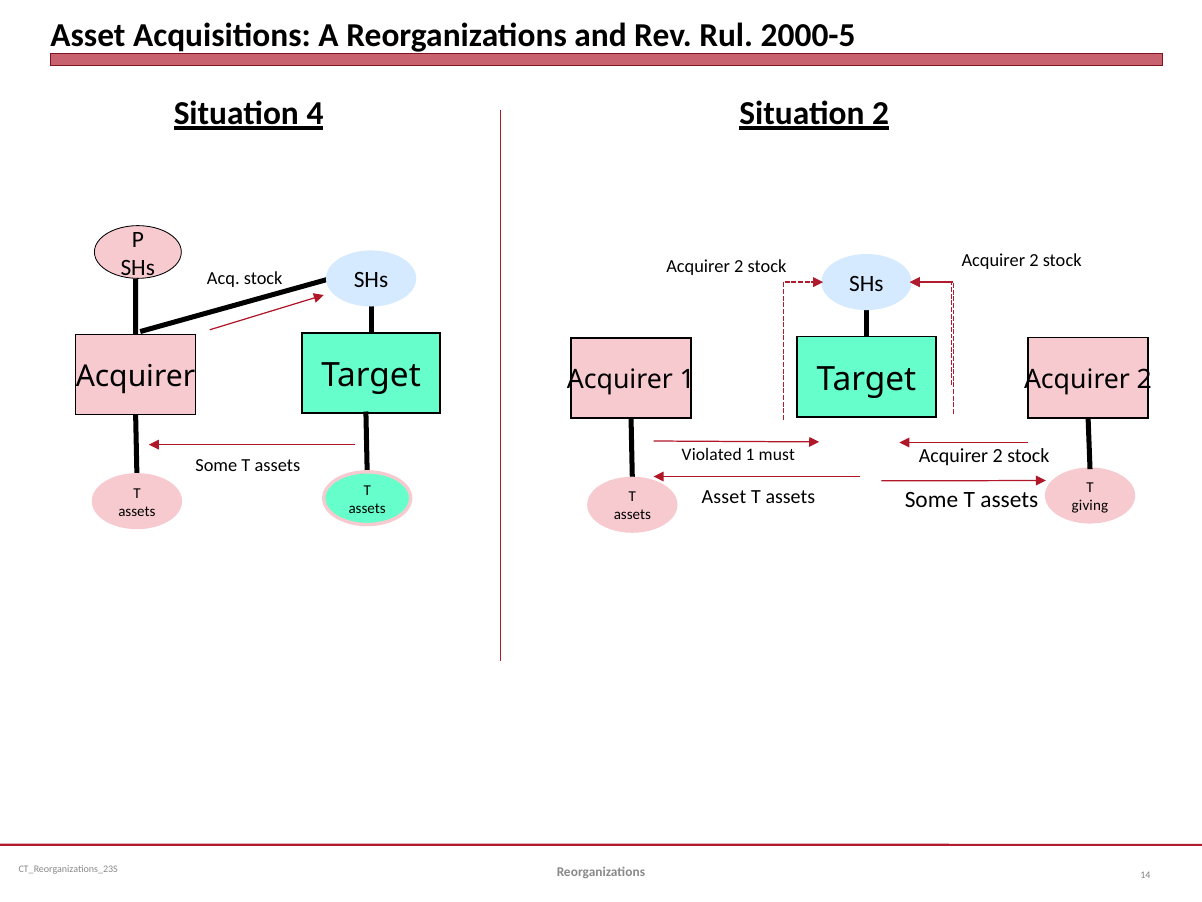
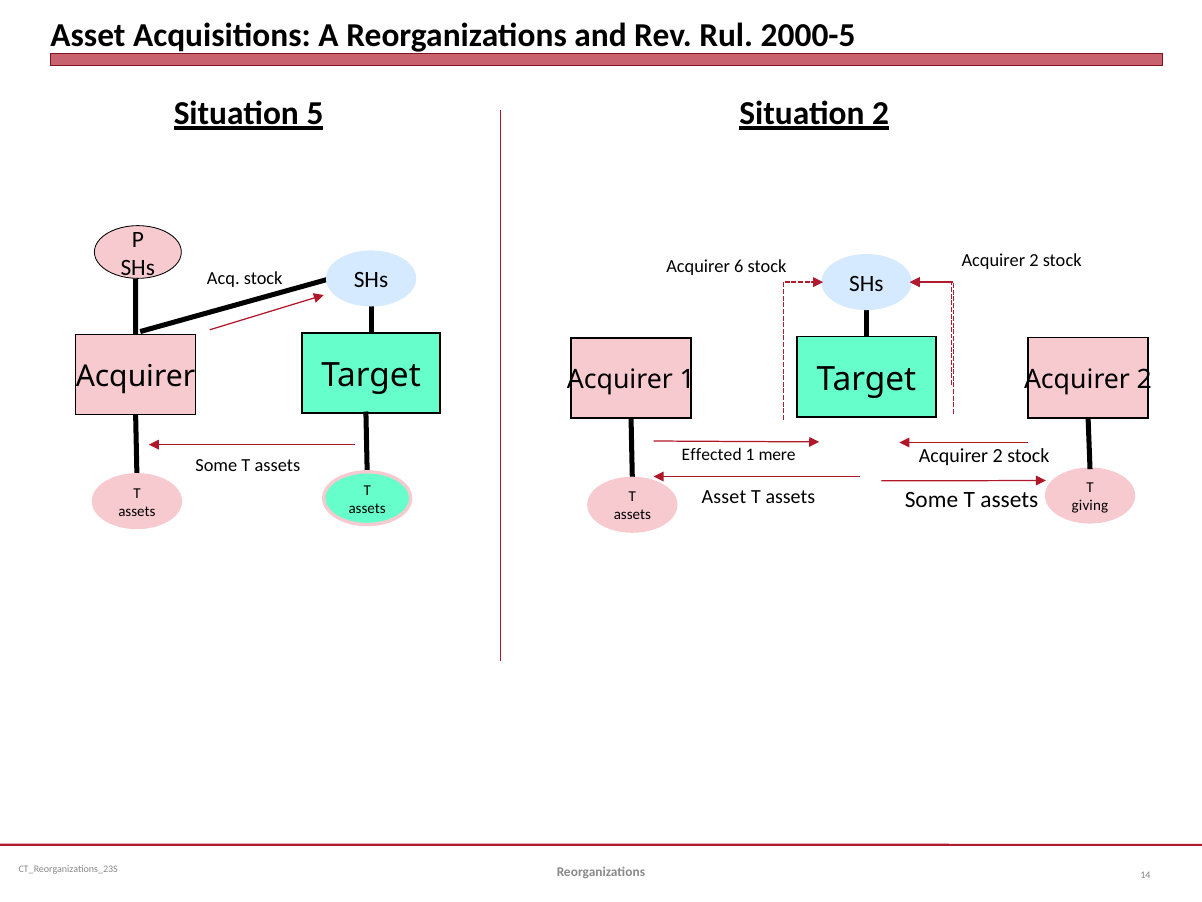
4: 4 -> 5
2 at (739, 266): 2 -> 6
Violated: Violated -> Effected
must: must -> mere
